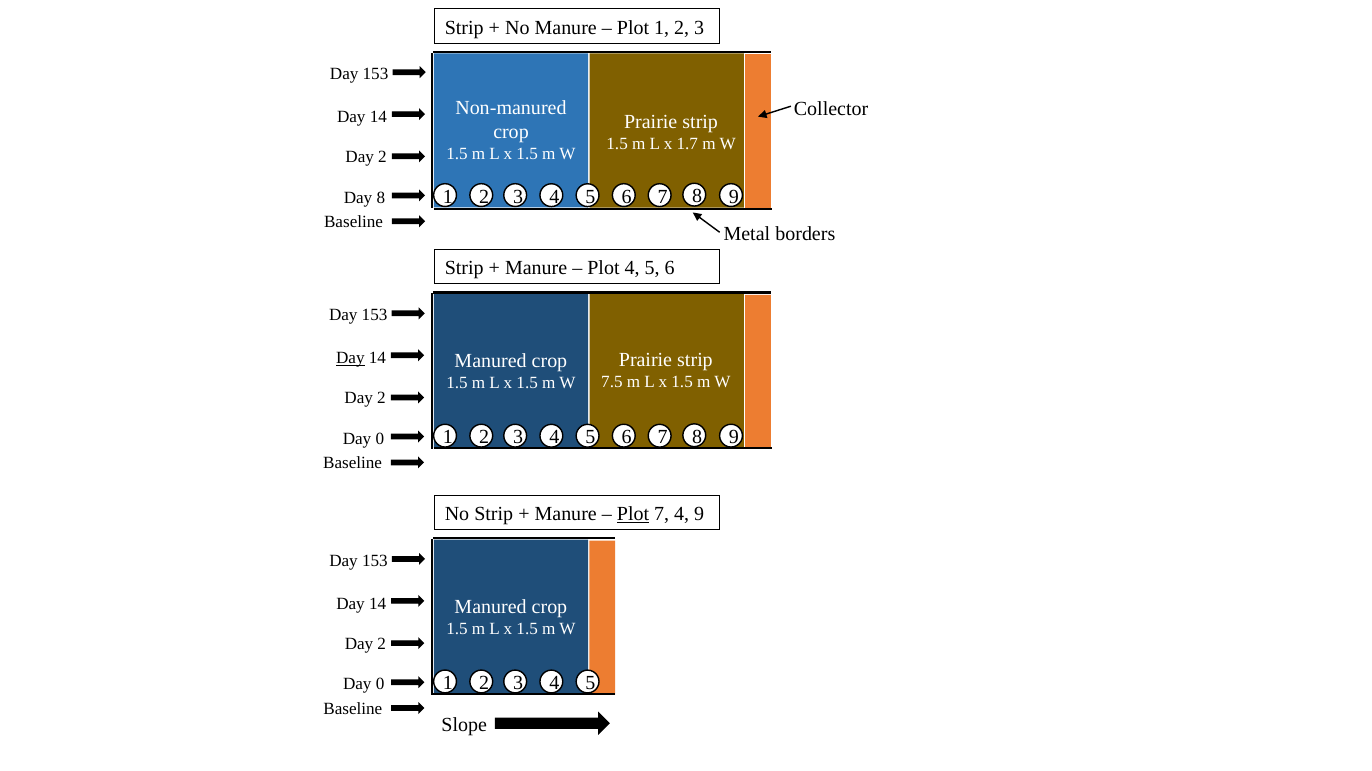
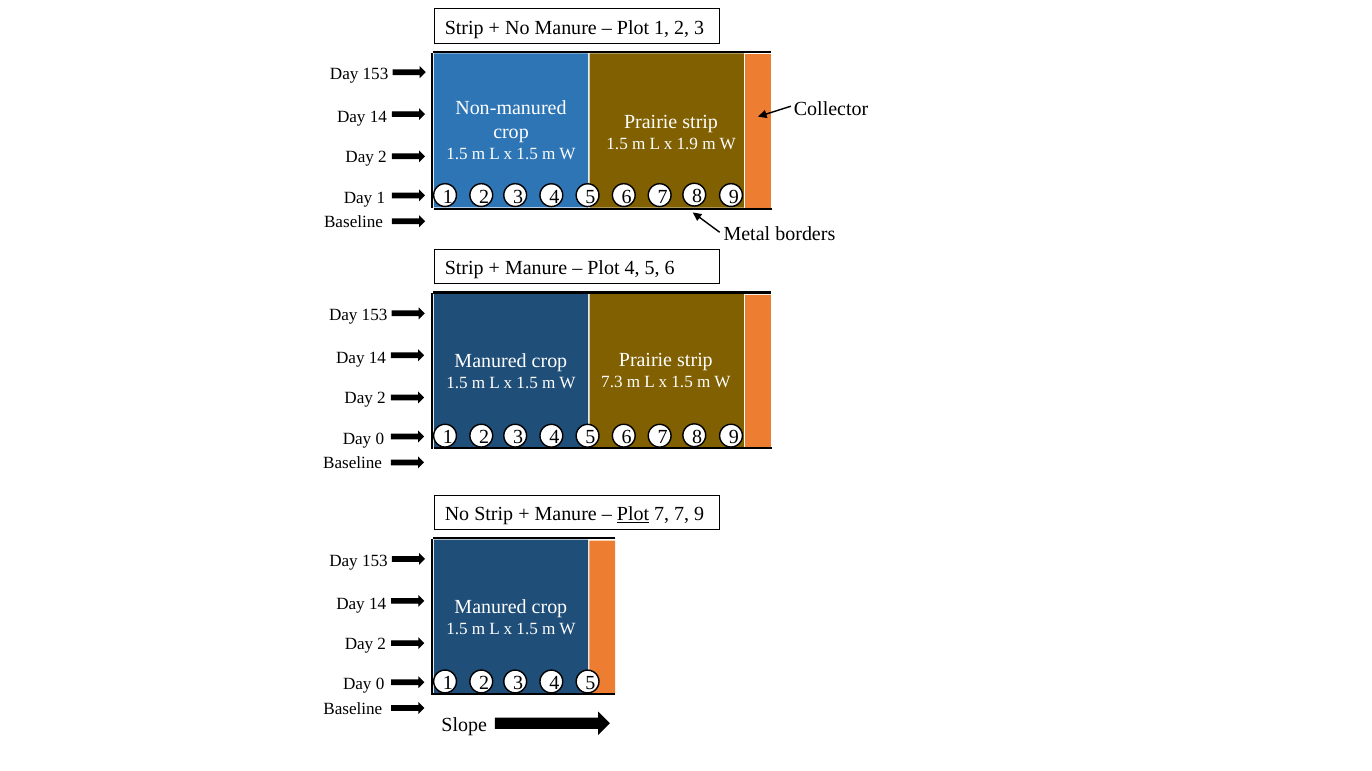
1.7: 1.7 -> 1.9
Day 8: 8 -> 1
Day at (350, 359) underline: present -> none
7.5: 7.5 -> 7.3
7 4: 4 -> 7
